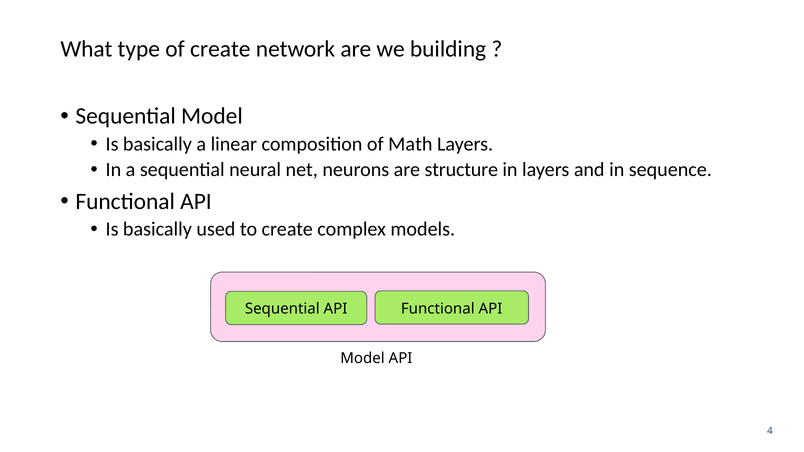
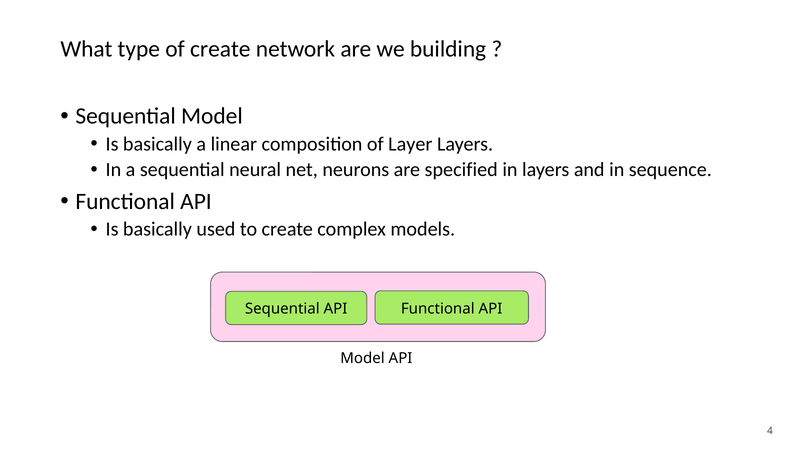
Math: Math -> Layer
structure: structure -> specified
